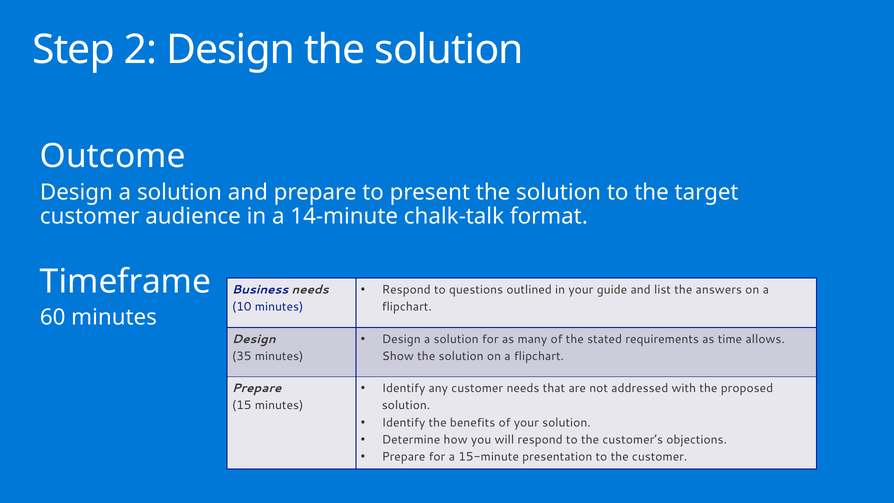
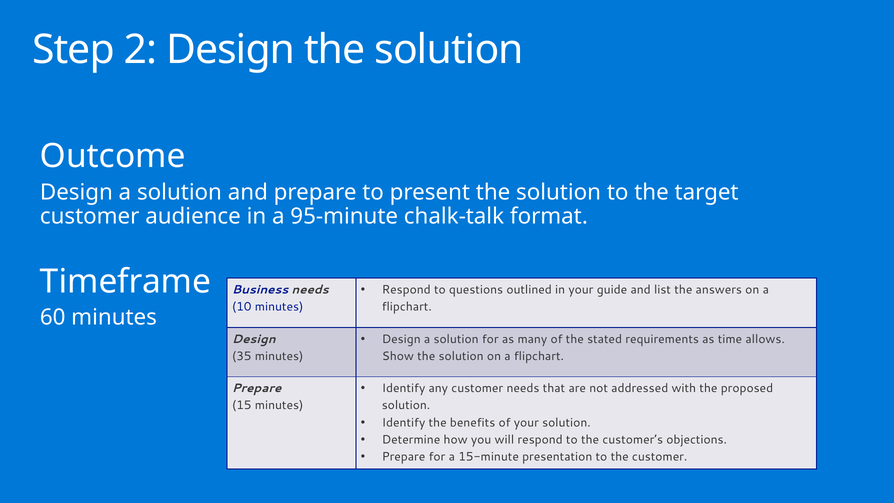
14-minute: 14-minute -> 95-minute
